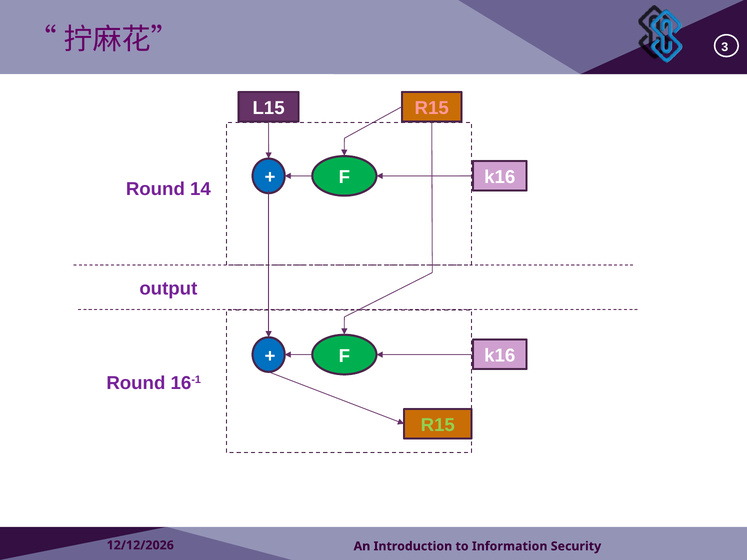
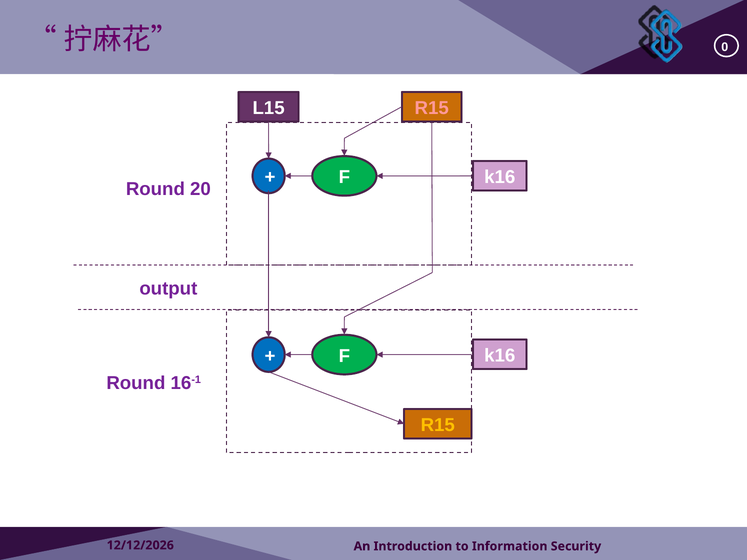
3: 3 -> 0
14: 14 -> 20
R15 at (438, 425) colour: light green -> yellow
